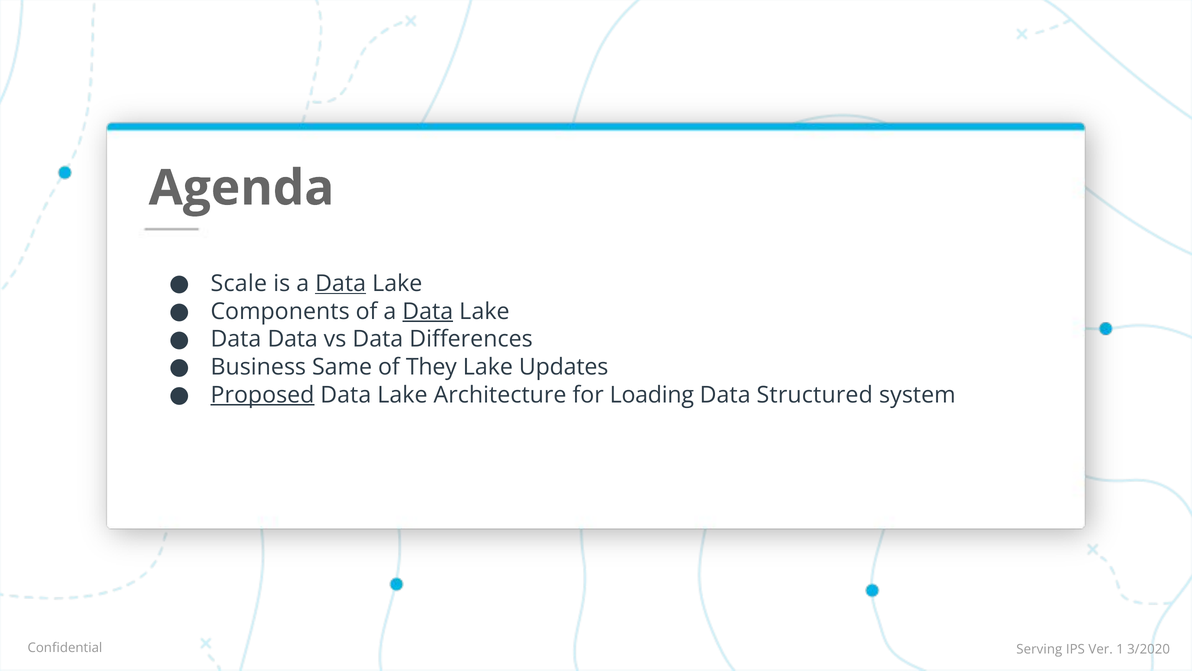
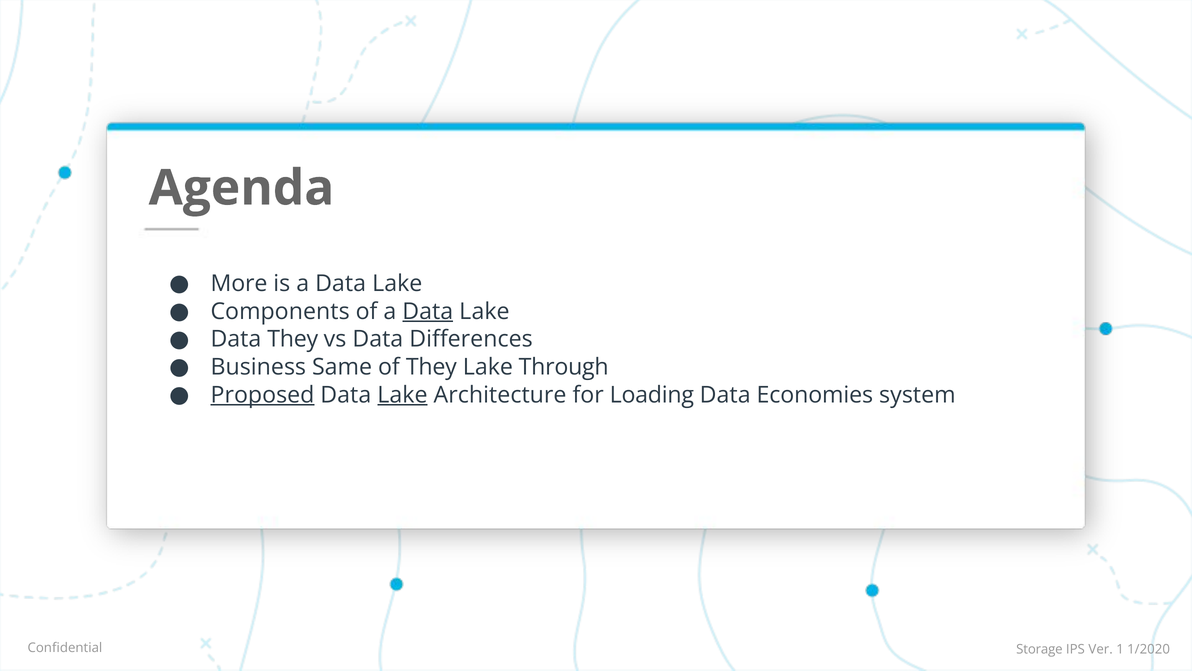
Scale: Scale -> More
Data at (341, 283) underline: present -> none
Data Data: Data -> They
Updates: Updates -> Through
Lake at (402, 395) underline: none -> present
Structured: Structured -> Economies
Serving: Serving -> Storage
3/2020: 3/2020 -> 1/2020
